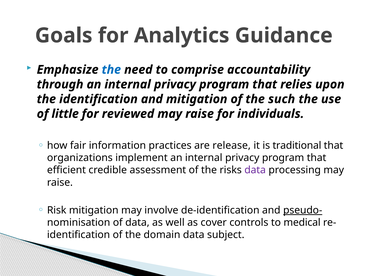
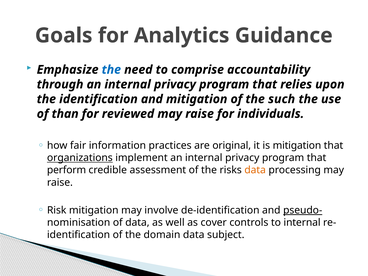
little: little -> than
release: release -> original
is traditional: traditional -> mitigation
organizations underline: none -> present
efficient: efficient -> perform
data at (255, 170) colour: purple -> orange
to medical: medical -> internal
